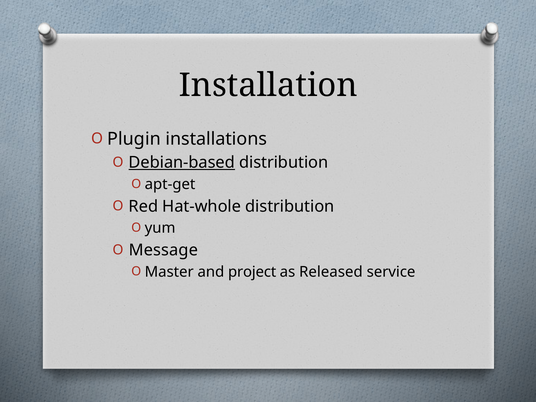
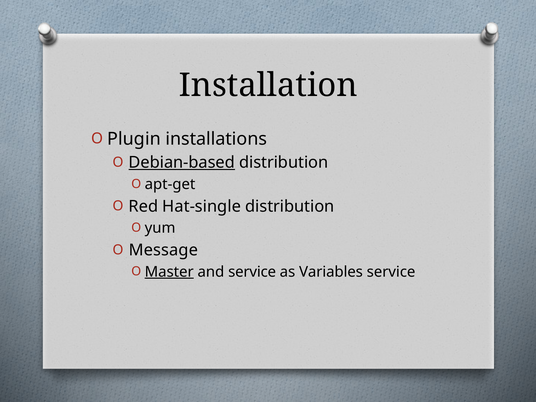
Hat-whole: Hat-whole -> Hat-single
Master underline: none -> present
and project: project -> service
Released: Released -> Variables
